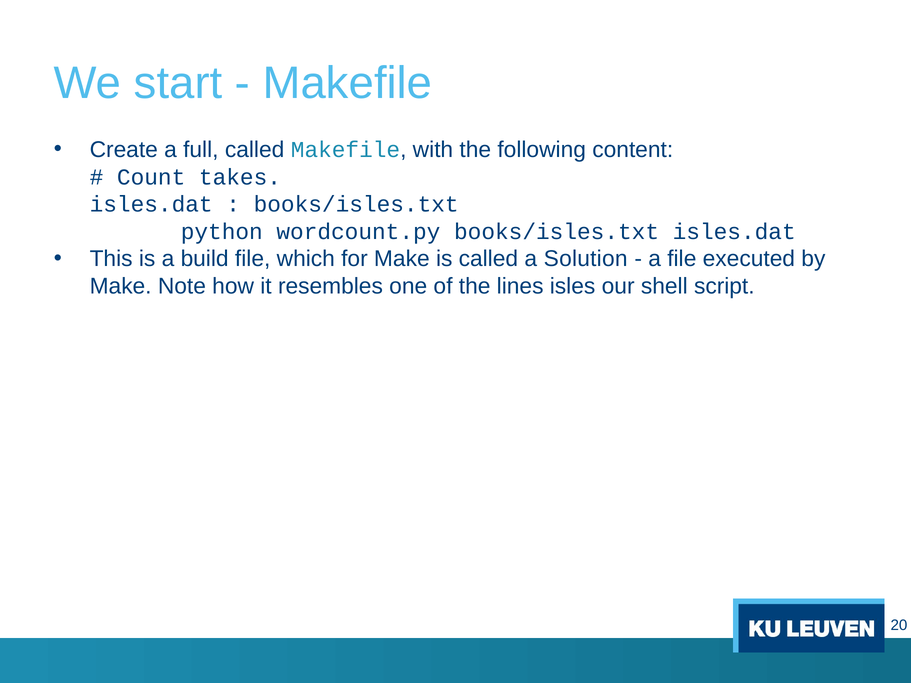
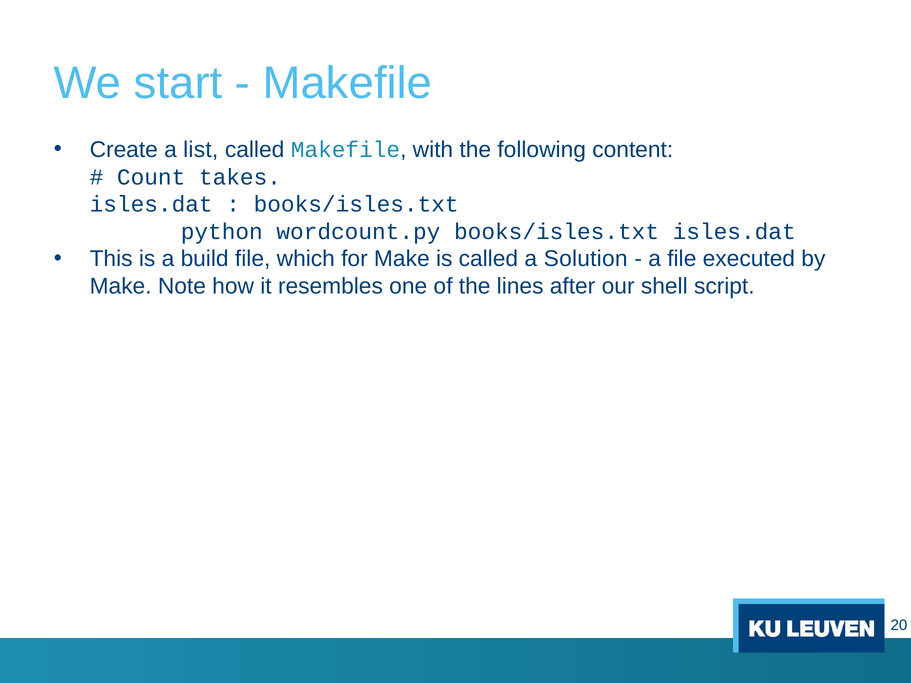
full: full -> list
isles: isles -> after
